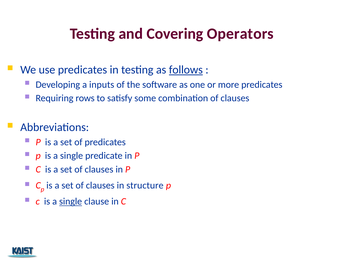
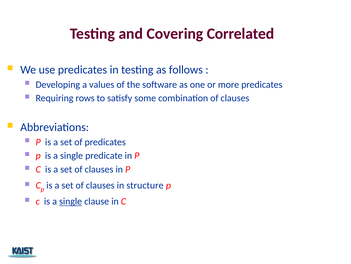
Operators: Operators -> Correlated
follows underline: present -> none
inputs: inputs -> values
